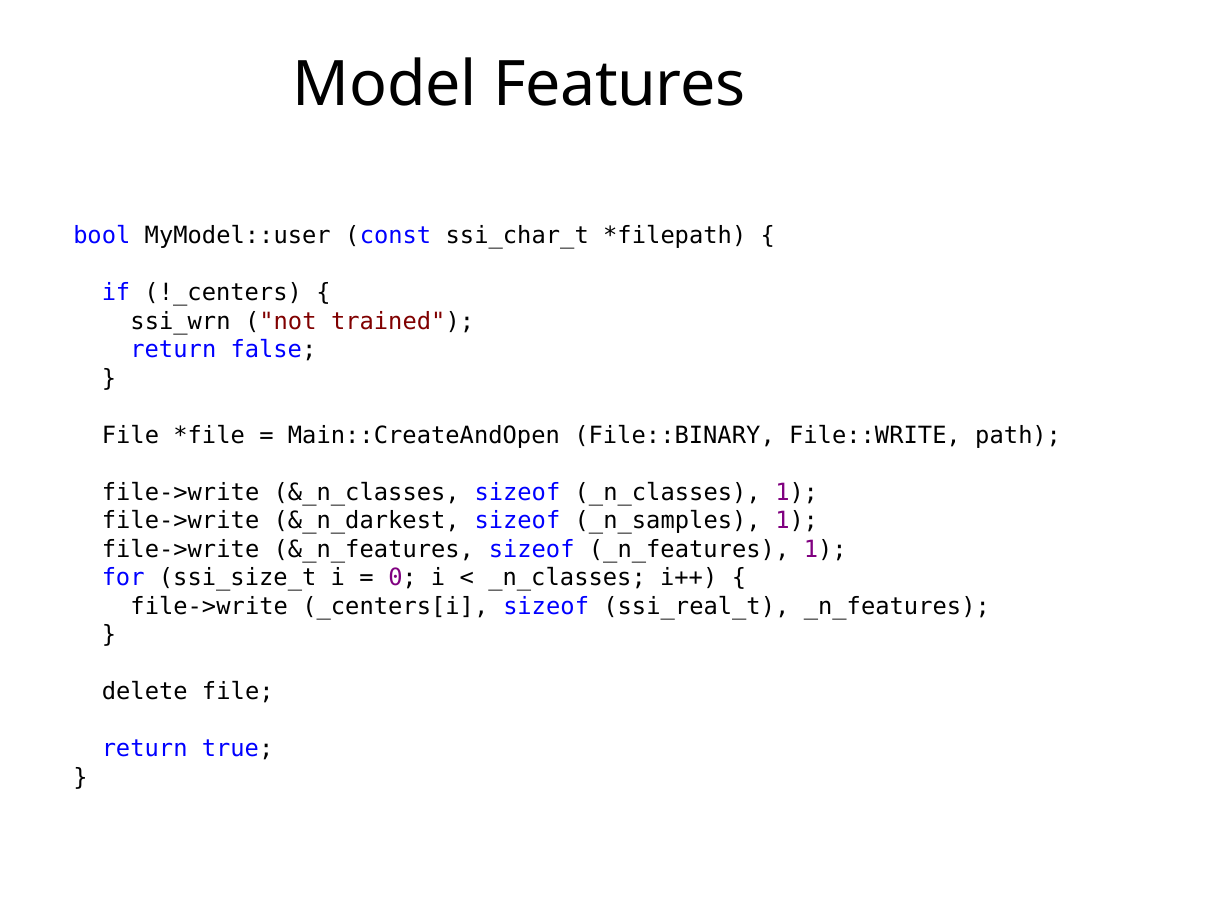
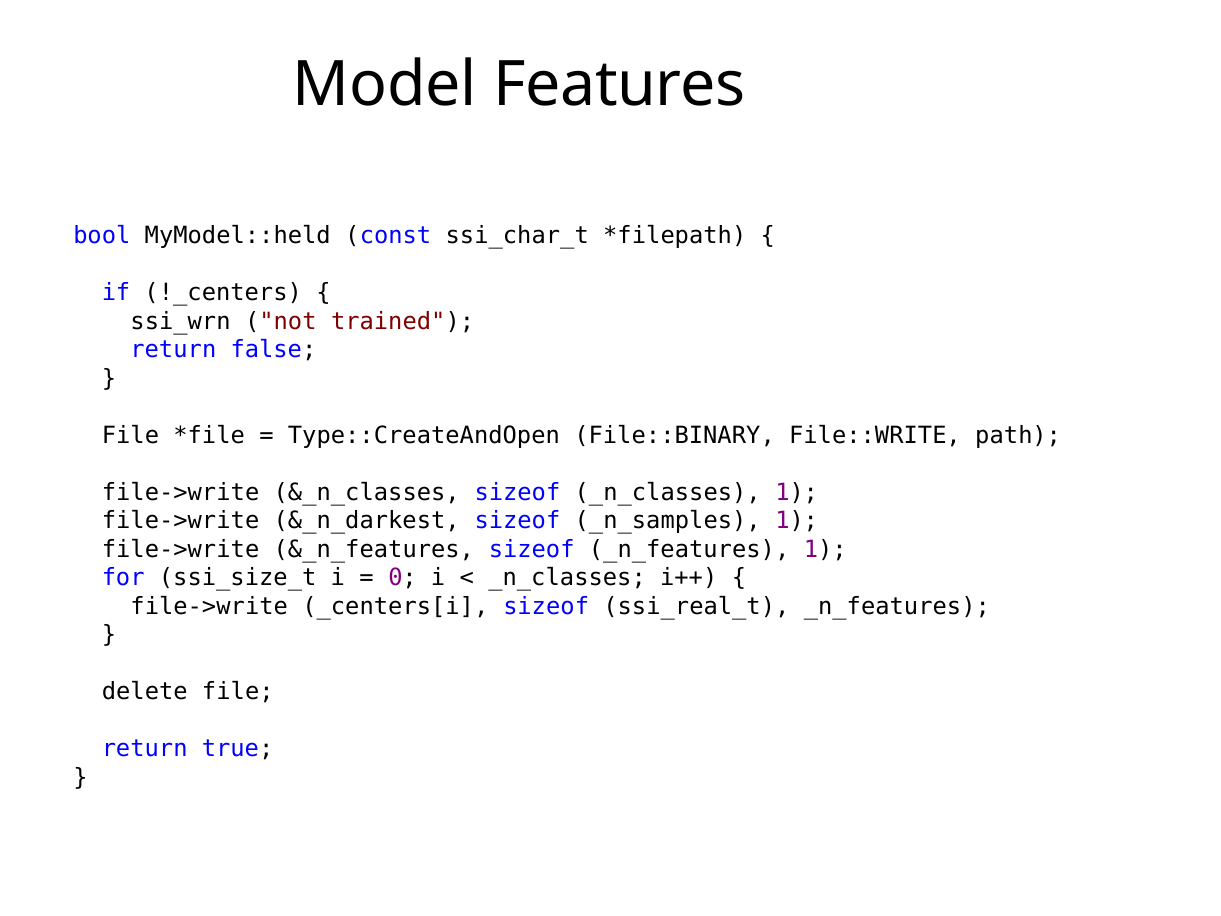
MyModel::user: MyModel::user -> MyModel::held
Main::CreateAndOpen: Main::CreateAndOpen -> Type::CreateAndOpen
